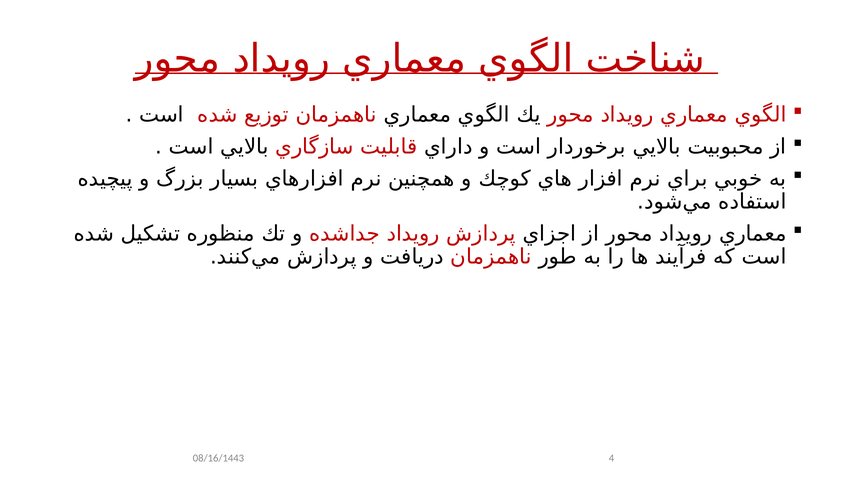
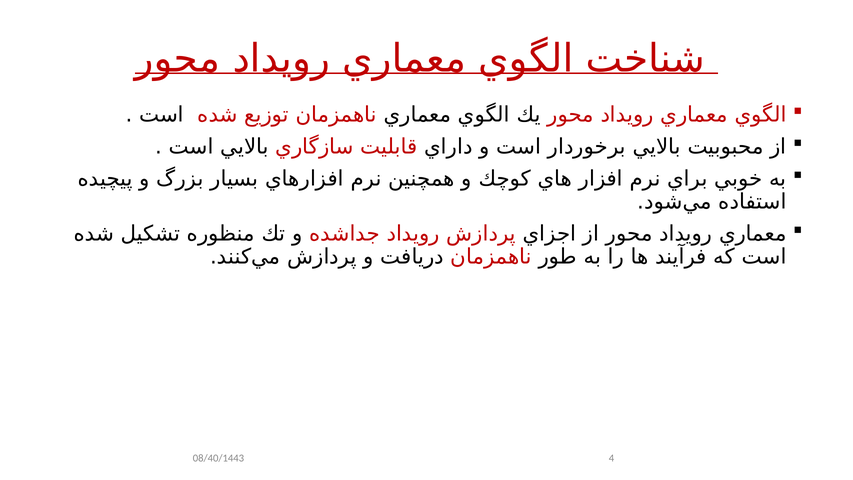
08/16/1443: 08/16/1443 -> 08/40/1443
